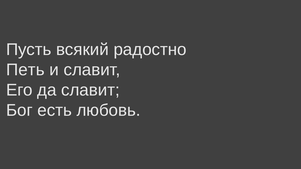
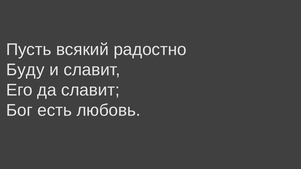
Петь: Петь -> Буду
